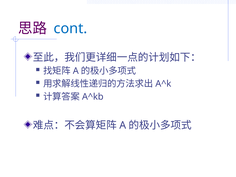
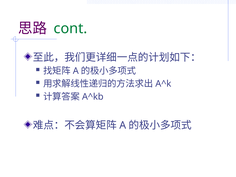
cont colour: blue -> green
